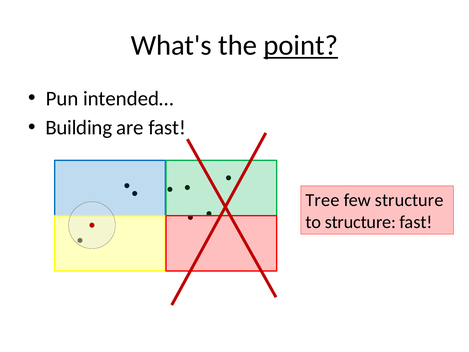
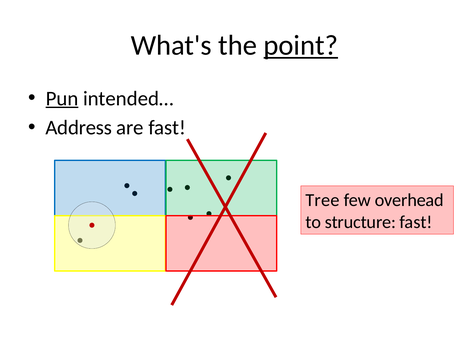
Pun underline: none -> present
Building: Building -> Address
few structure: structure -> overhead
